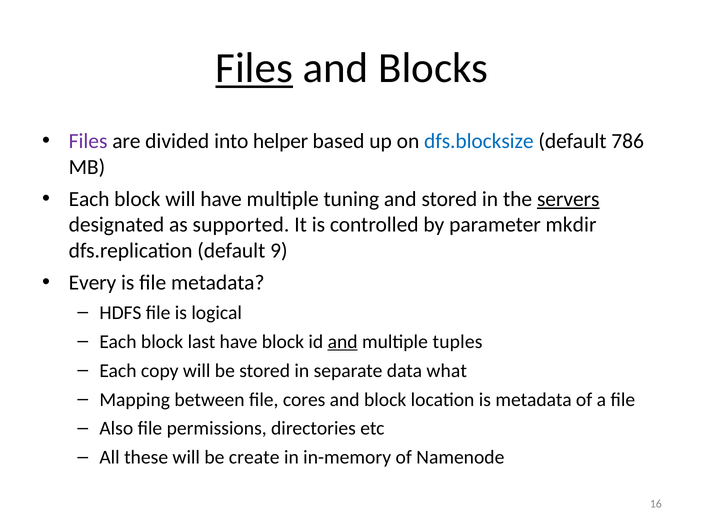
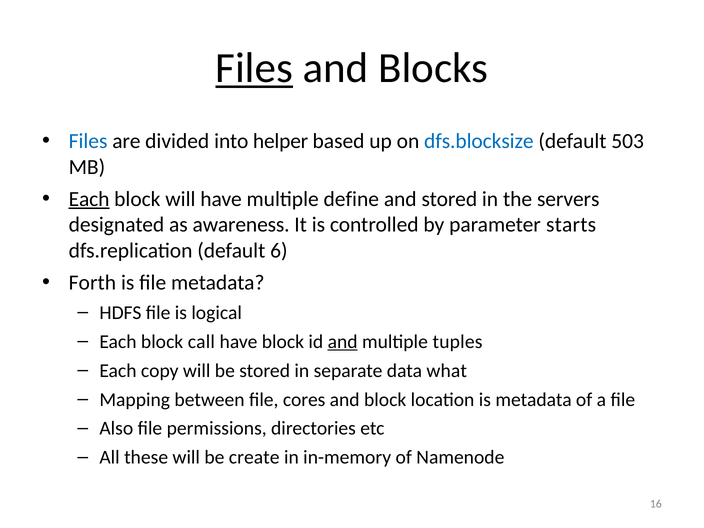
Files at (88, 141) colour: purple -> blue
786: 786 -> 503
Each at (89, 199) underline: none -> present
tuning: tuning -> define
servers underline: present -> none
supported: supported -> awareness
mkdir: mkdir -> starts
9: 9 -> 6
Every: Every -> Forth
last: last -> call
